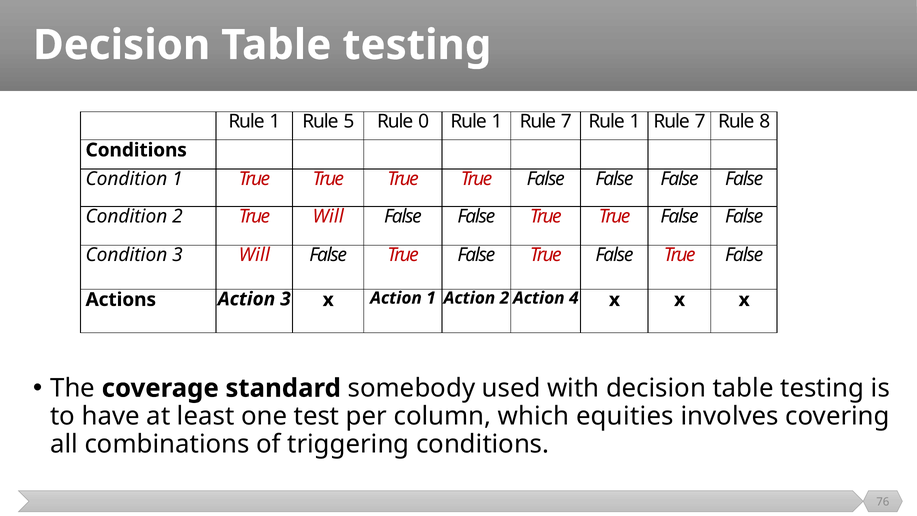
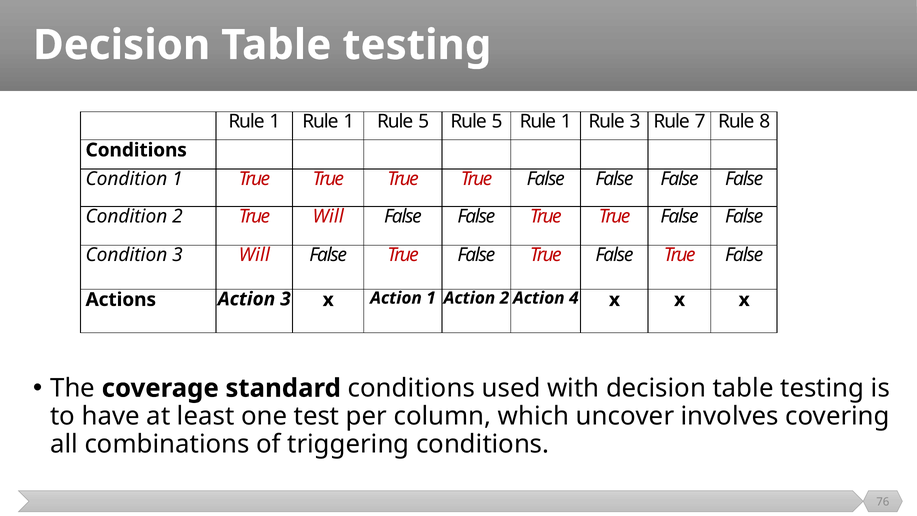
1 Rule 5: 5 -> 1
0 at (424, 121): 0 -> 5
1 at (497, 121): 1 -> 5
7 at (566, 121): 7 -> 1
1 at (635, 121): 1 -> 3
standard somebody: somebody -> conditions
equities: equities -> uncover
